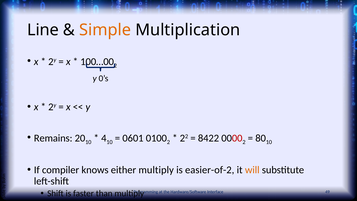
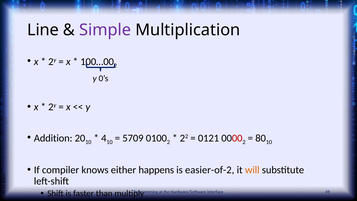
Simple colour: orange -> purple
Remains: Remains -> Addition
0601: 0601 -> 5709
8422: 8422 -> 0121
either multiply: multiply -> happens
